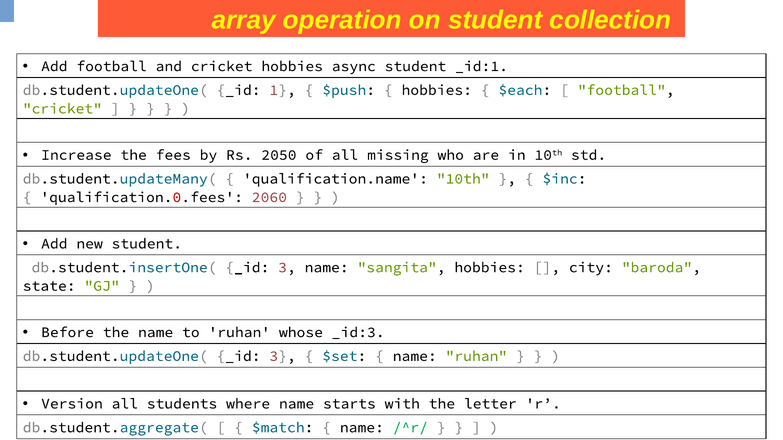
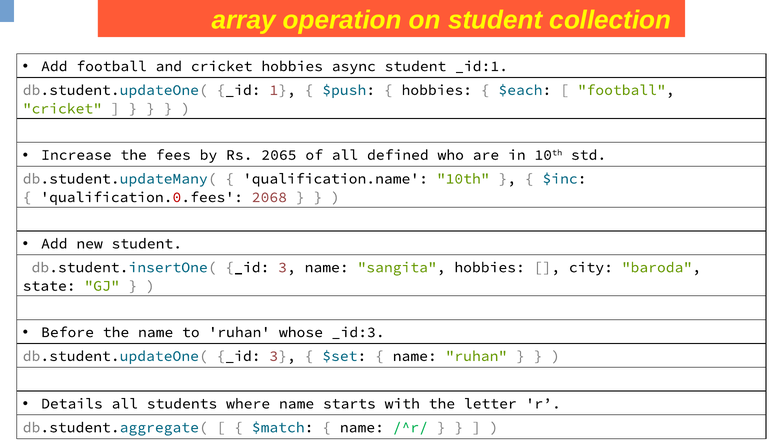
2050: 2050 -> 2065
missing: missing -> defined
2060: 2060 -> 2068
Version: Version -> Details
